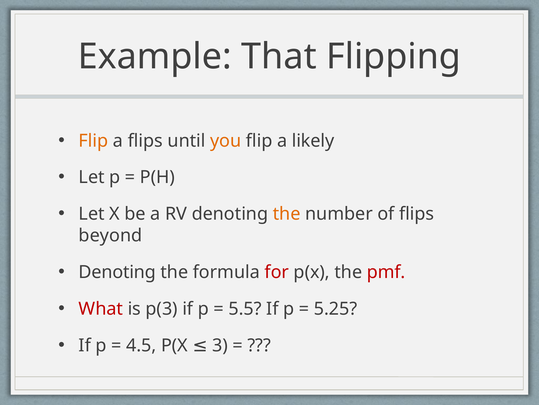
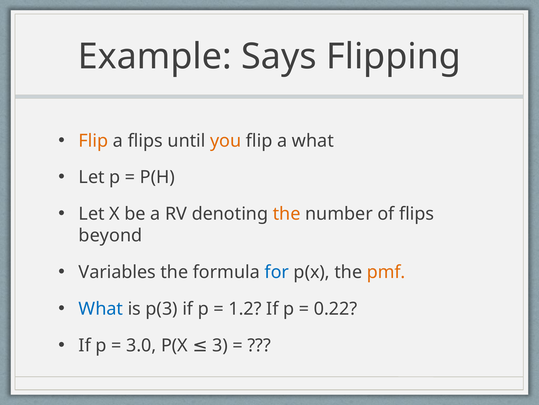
That: That -> Says
a likely: likely -> what
Denoting at (117, 272): Denoting -> Variables
for colour: red -> blue
pmf colour: red -> orange
What at (101, 308) colour: red -> blue
5.5: 5.5 -> 1.2
5.25: 5.25 -> 0.22
4.5: 4.5 -> 3.0
